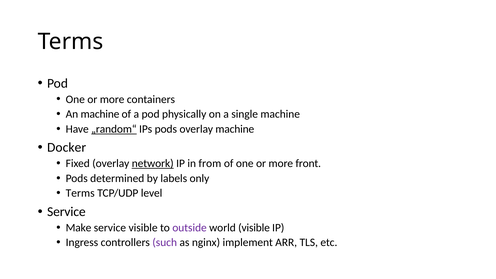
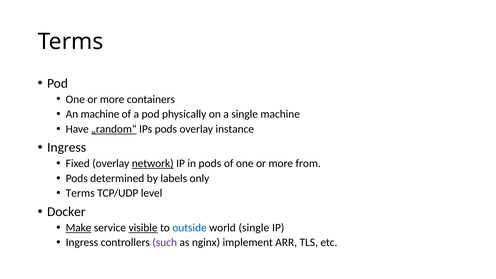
overlay machine: machine -> instance
Docker at (67, 148): Docker -> Ingress
in from: from -> pods
front: front -> from
Service at (66, 212): Service -> Docker
Make underline: none -> present
visible at (143, 228) underline: none -> present
outside colour: purple -> blue
world visible: visible -> single
